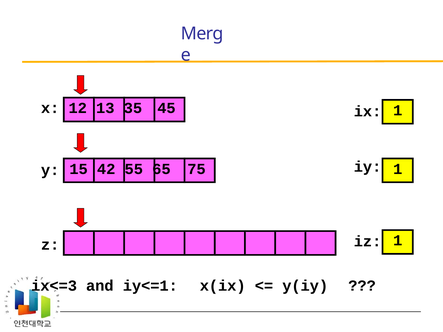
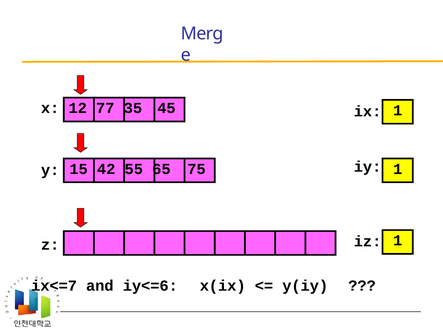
13: 13 -> 77
ix<=3: ix<=3 -> ix<=7
iy<=1: iy<=1 -> iy<=6
